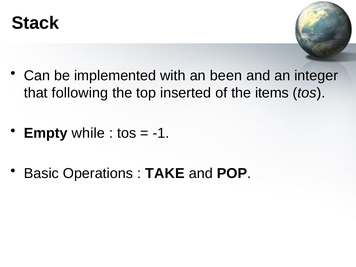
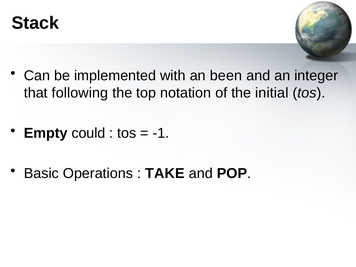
inserted: inserted -> notation
items: items -> initial
while: while -> could
